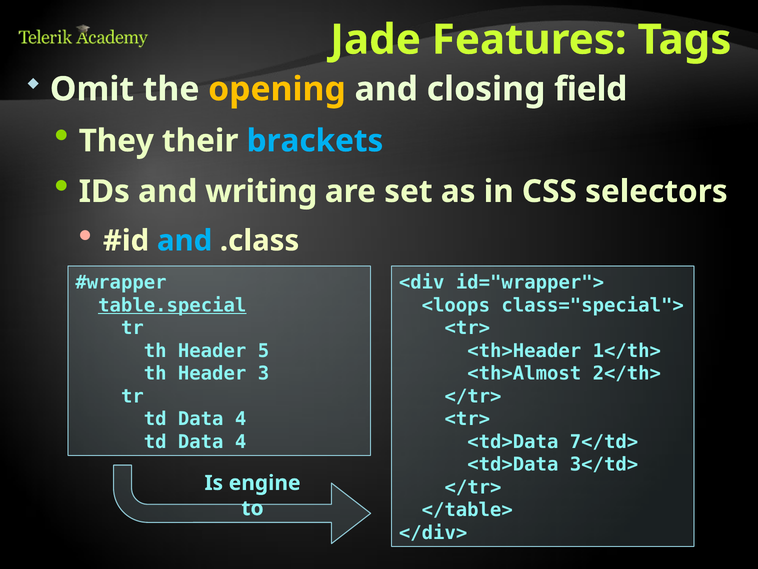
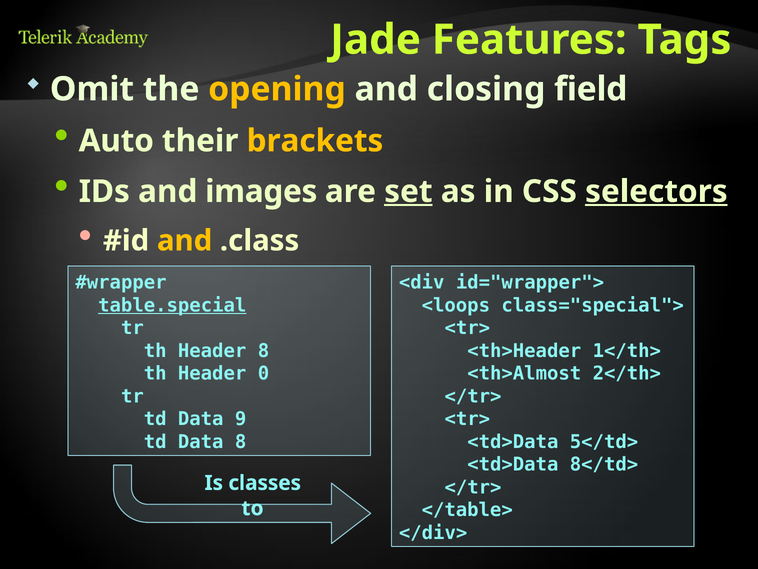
They: They -> Auto
brackets colour: light blue -> yellow
writing: writing -> images
set underline: none -> present
selectors underline: none -> present
and at (185, 240) colour: light blue -> yellow
Header 5: 5 -> 8
3: 3 -> 0
4 at (241, 419): 4 -> 9
4 at (241, 441): 4 -> 8
7</td>: 7</td> -> 5</td>
3</td>: 3</td> -> 8</td>
engine: engine -> classes
